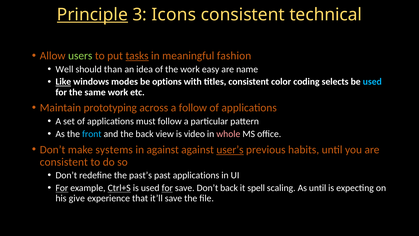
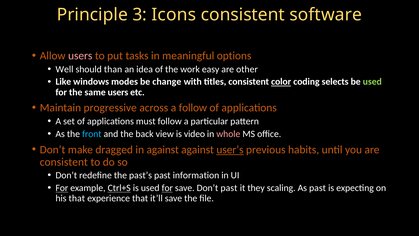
Principle underline: present -> none
technical: technical -> software
users at (80, 56) colour: light green -> pink
tasks underline: present -> none
fashion: fashion -> options
name: name -> other
Like underline: present -> none
options: options -> change
color underline: none -> present
used at (372, 82) colour: light blue -> light green
same work: work -> users
prototyping: prototyping -> progressive
systems: systems -> dragged
past applications: applications -> information
Don’t back: back -> past
spell: spell -> they
As until: until -> past
his give: give -> that
